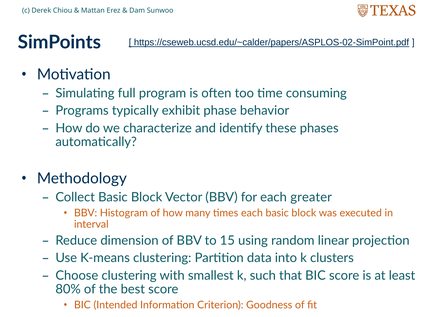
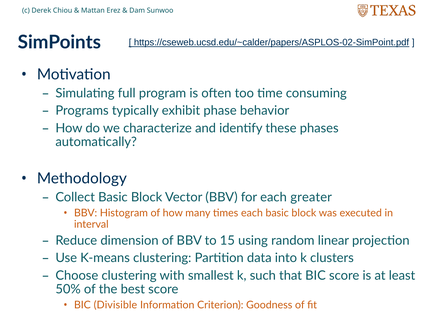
80%: 80% -> 50%
Intended: Intended -> Divisible
